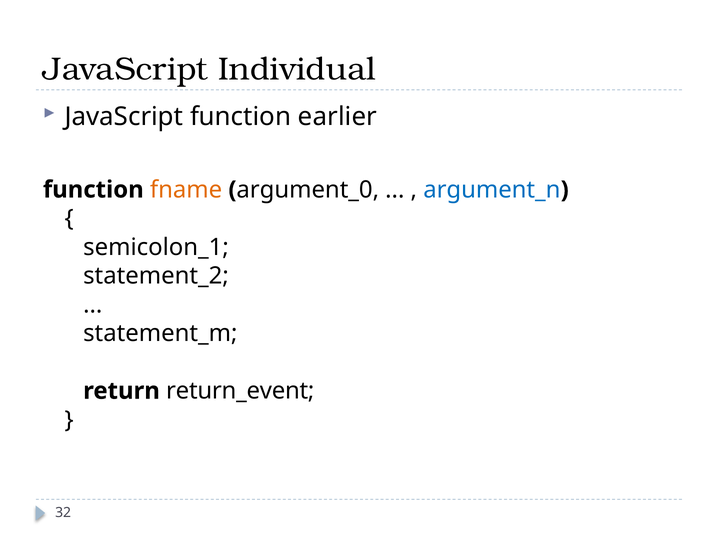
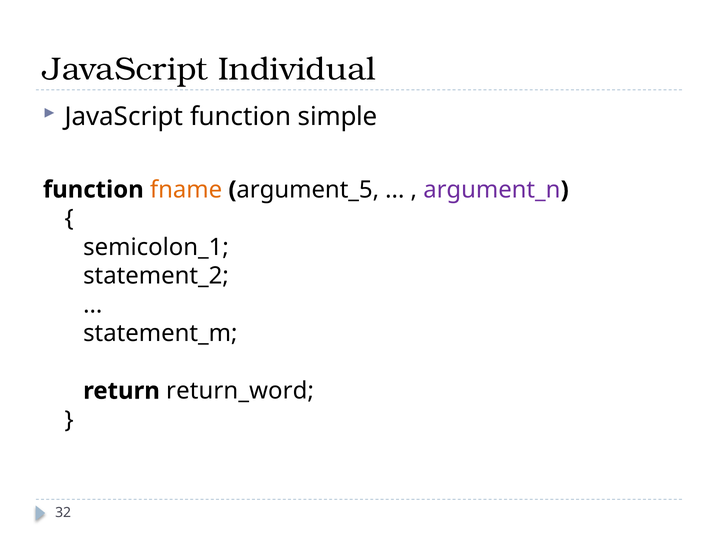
earlier: earlier -> simple
argument_0: argument_0 -> argument_5
argument_n colour: blue -> purple
return_event: return_event -> return_word
